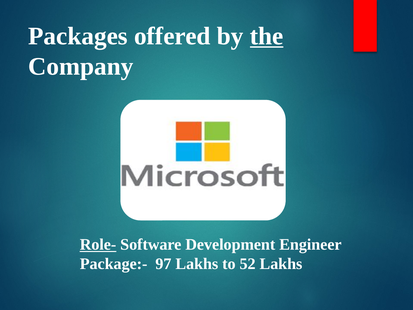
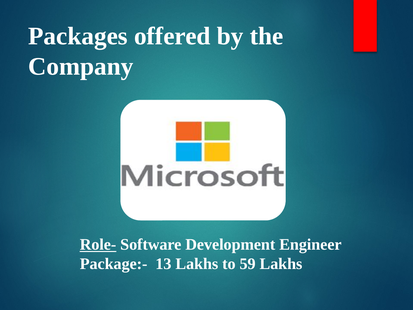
the underline: present -> none
97: 97 -> 13
52: 52 -> 59
